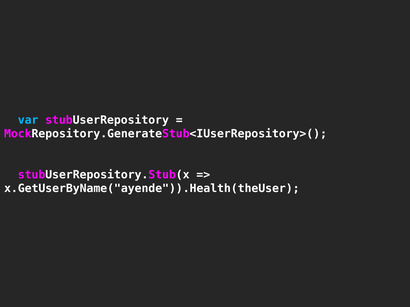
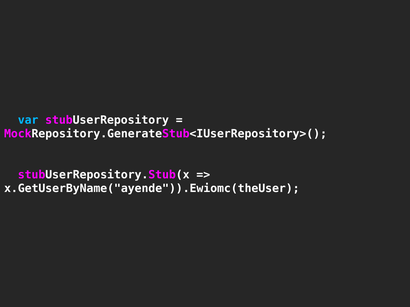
x.GetUserByName("ayende")).Health(theUser: x.GetUserByName("ayende")).Health(theUser -> x.GetUserByName("ayende")).Ewiomc(theUser
